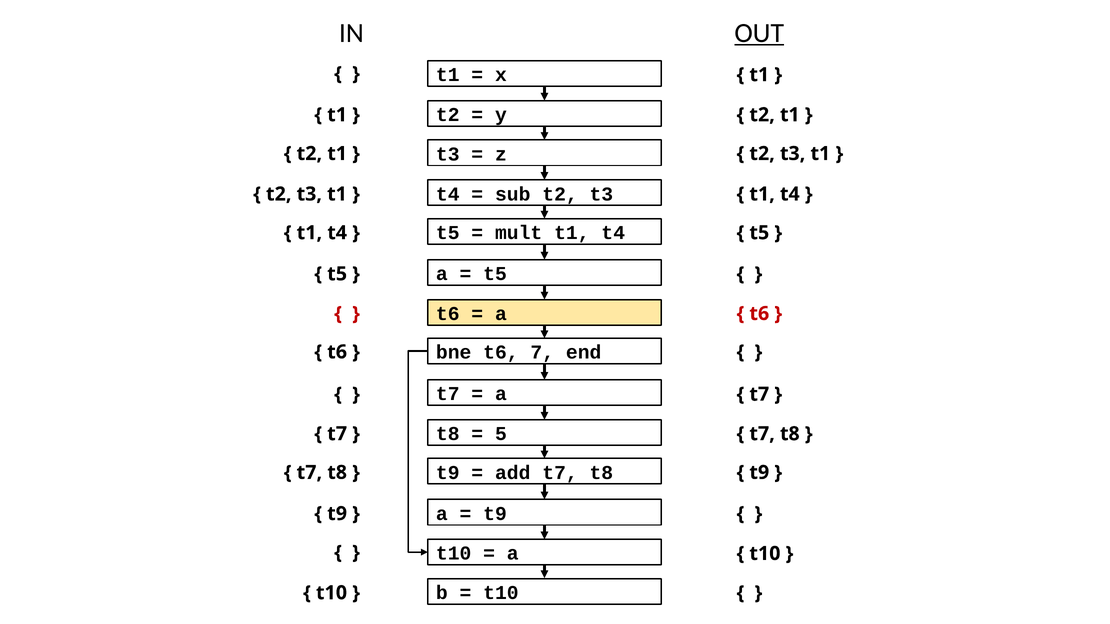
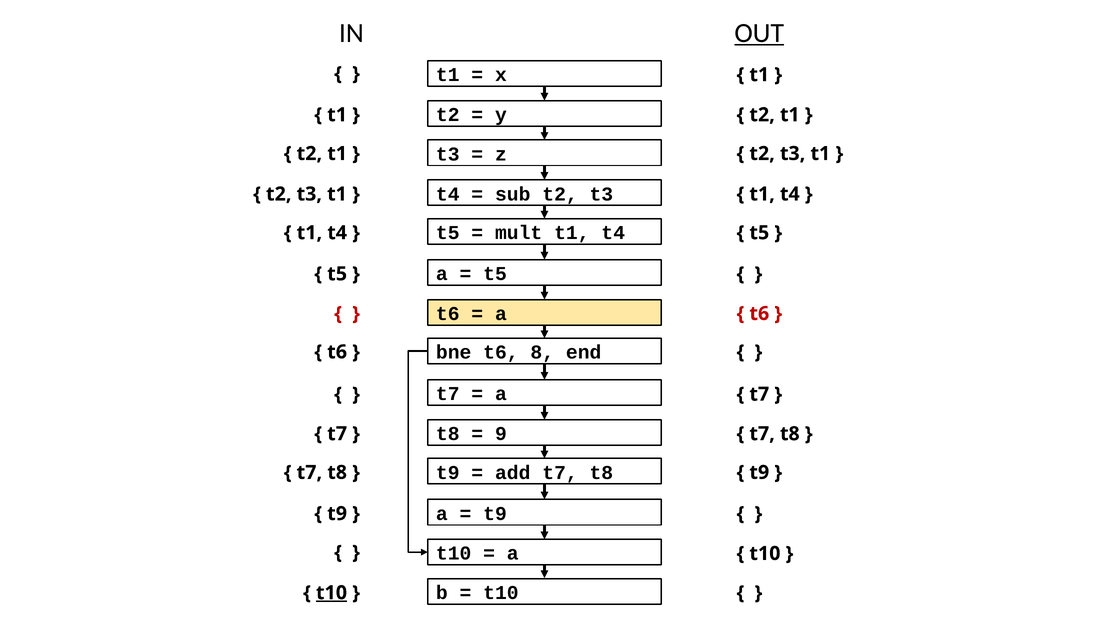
7: 7 -> 8
5: 5 -> 9
t10 at (332, 593) underline: none -> present
